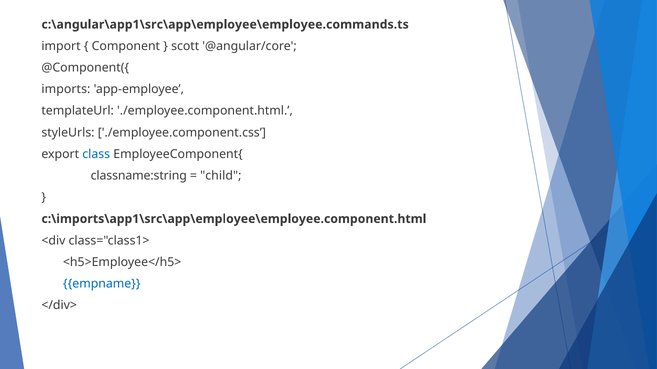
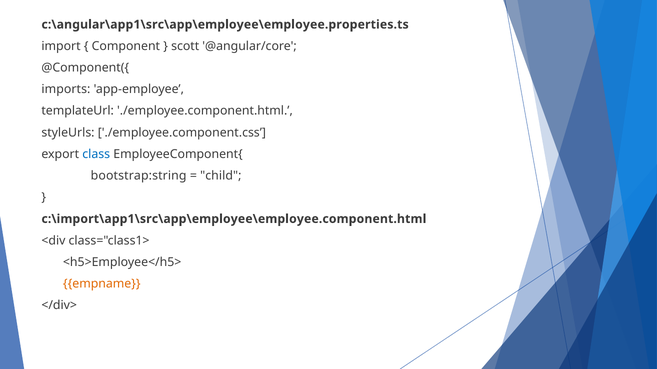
c:\angular\app1\src\app\employee\employee.commands.ts: c:\angular\app1\src\app\employee\employee.commands.ts -> c:\angular\app1\src\app\employee\employee.properties.ts
classname:string: classname:string -> bootstrap:string
c:\imports\app1\src\app\employee\employee.component.html: c:\imports\app1\src\app\employee\employee.component.html -> c:\import\app1\src\app\employee\employee.component.html
empname colour: blue -> orange
